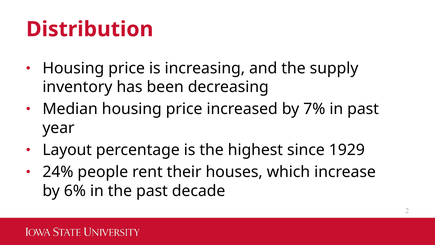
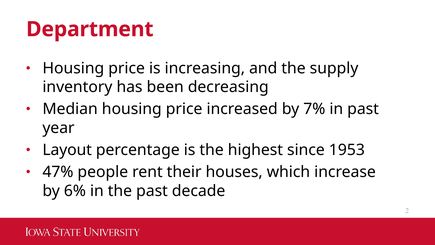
Distribution: Distribution -> Department
1929: 1929 -> 1953
24%: 24% -> 47%
